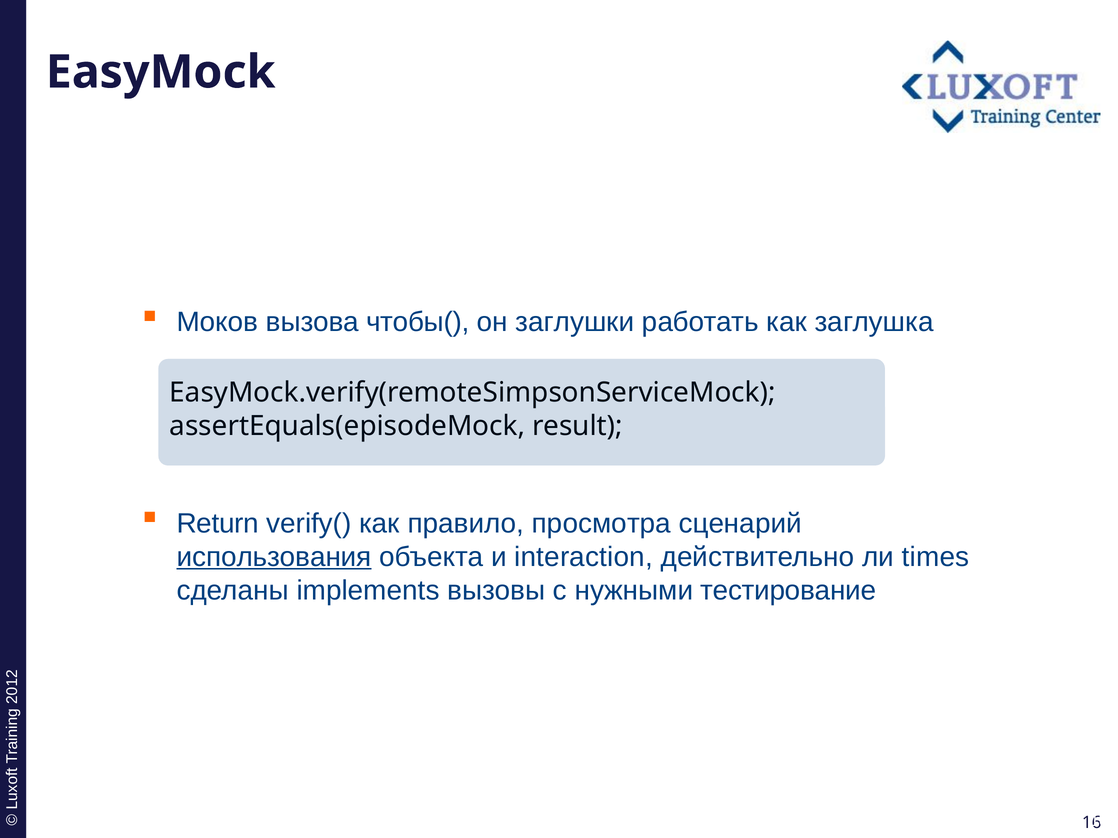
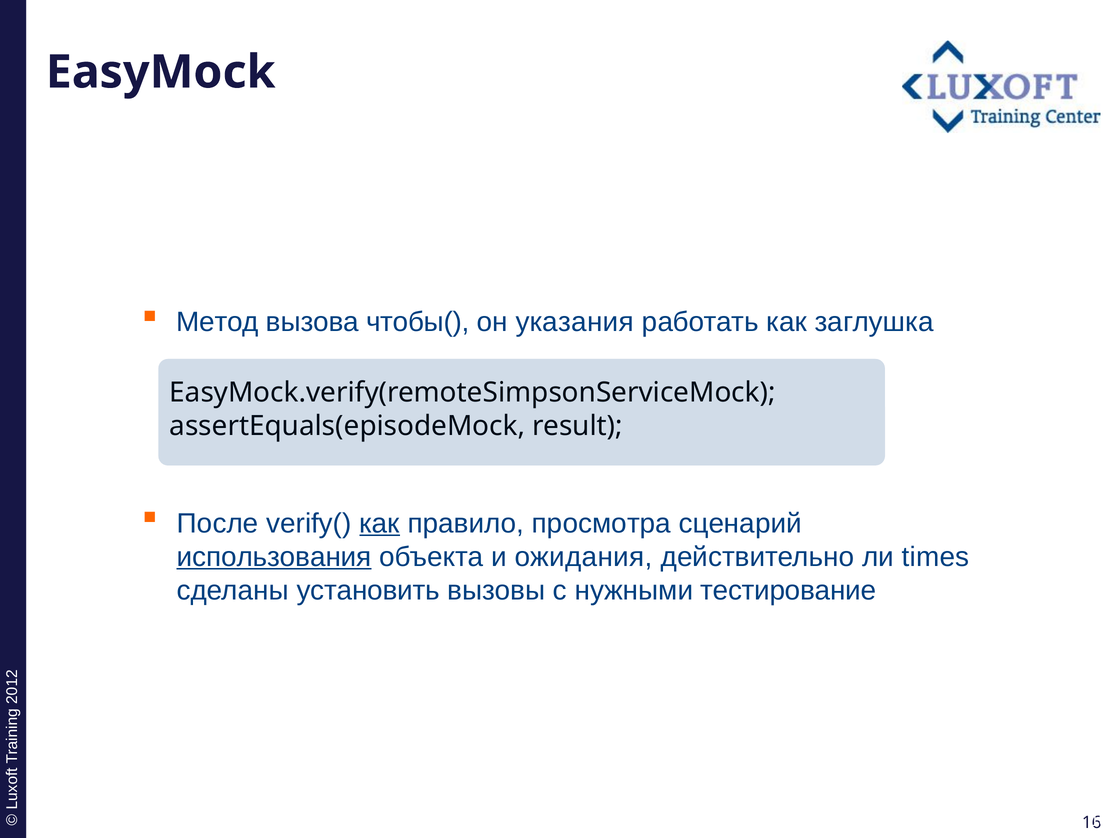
Моков: Моков -> Метод
заглушки: заглушки -> указания
Return: Return -> После
как at (379, 524) underline: none -> present
interaction: interaction -> ожидания
implements: implements -> установить
